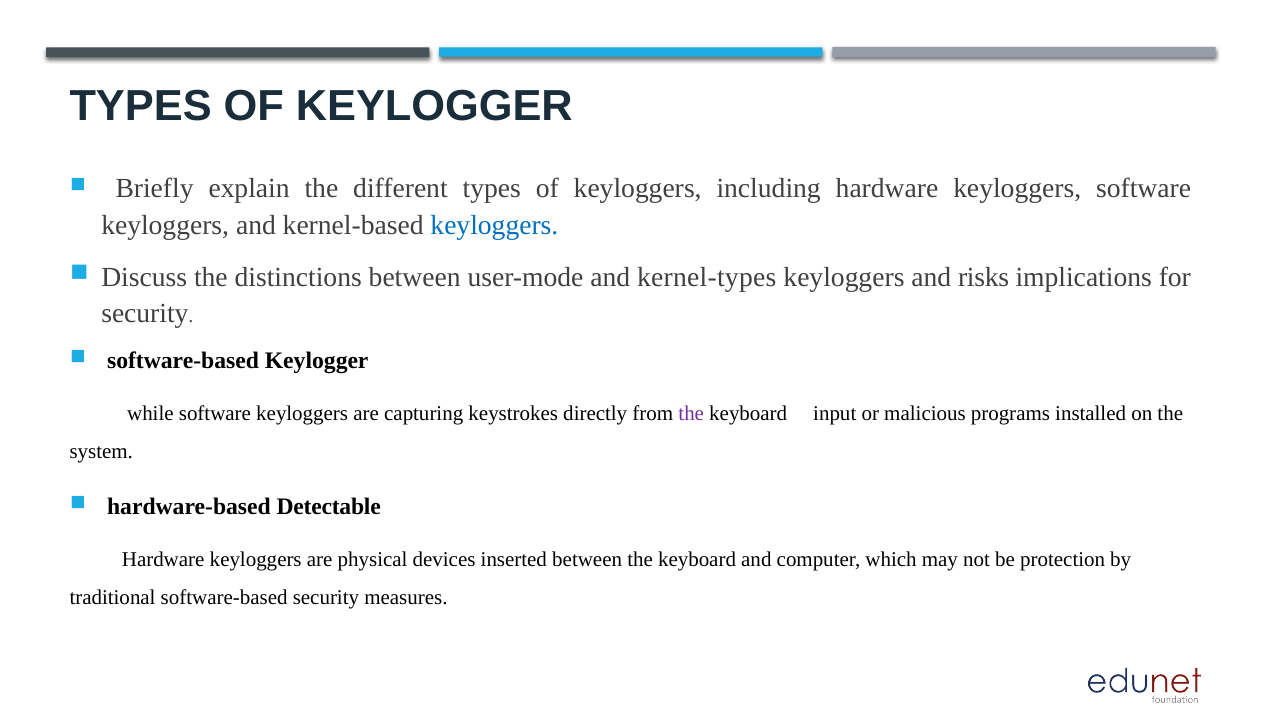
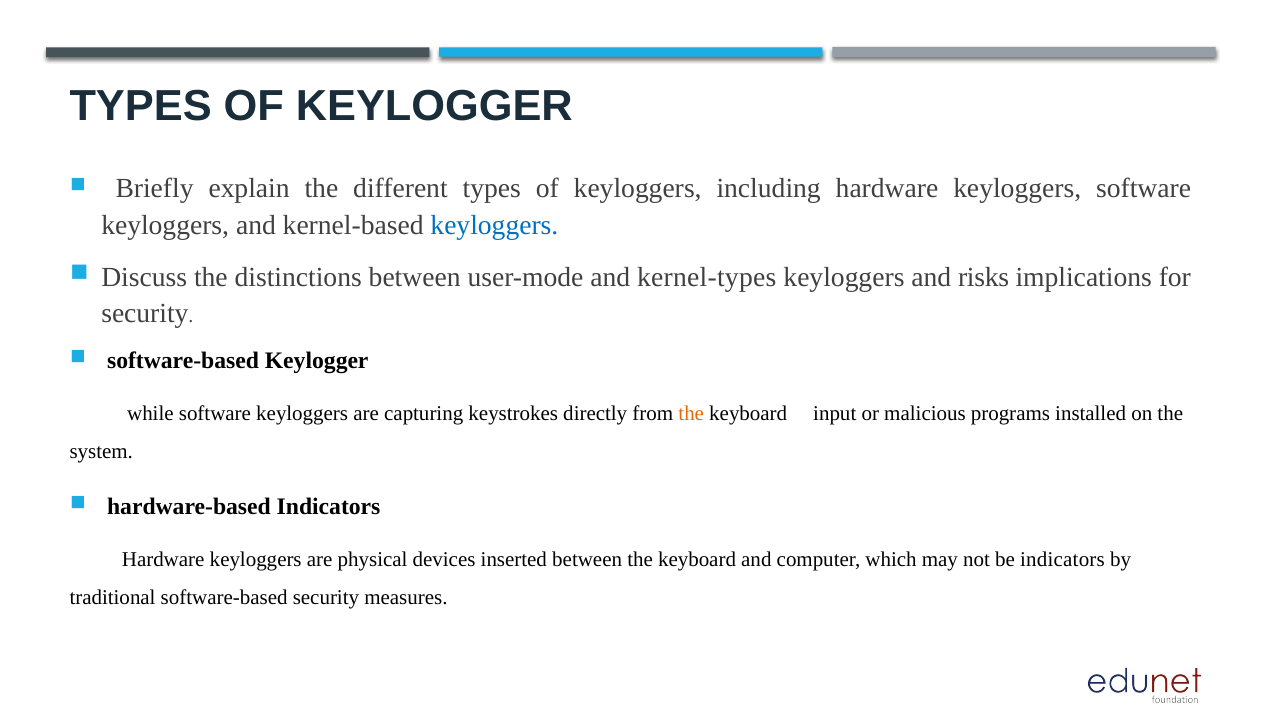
the at (691, 414) colour: purple -> orange
hardware-based Detectable: Detectable -> Indicators
be protection: protection -> indicators
